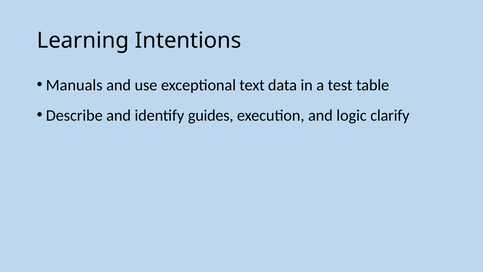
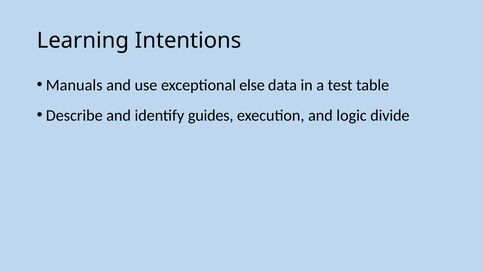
text: text -> else
clarify: clarify -> divide
